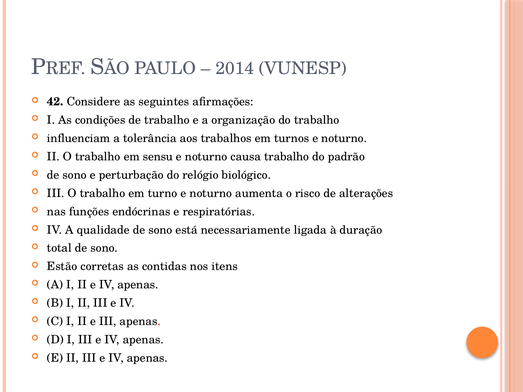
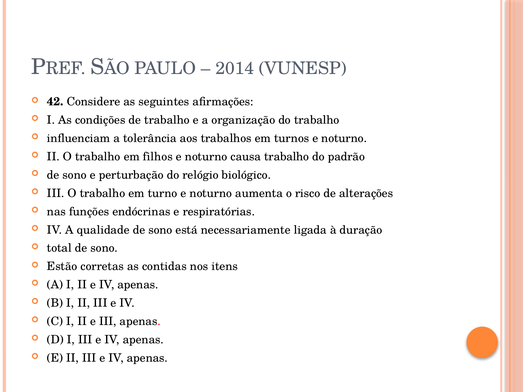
sensu: sensu -> filhos
